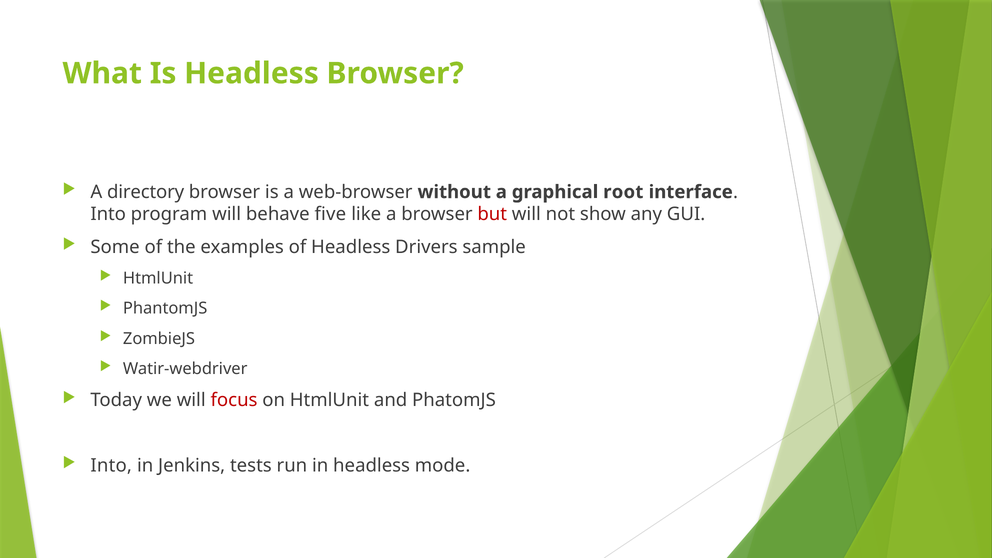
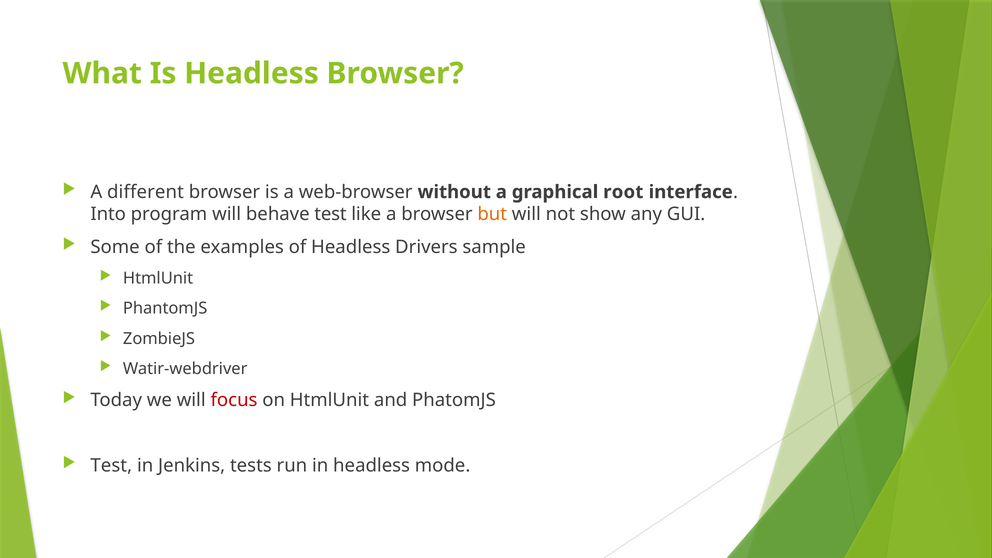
directory: directory -> different
behave five: five -> test
but colour: red -> orange
Into at (111, 466): Into -> Test
